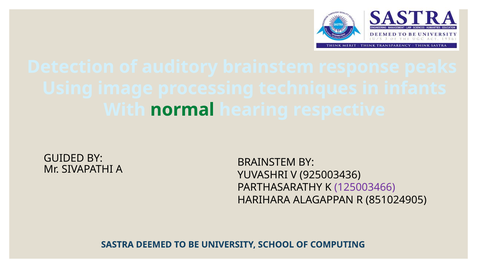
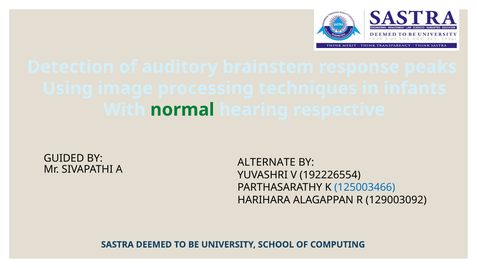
BRAINSTEM at (267, 163): BRAINSTEM -> ALTERNATE
925003436: 925003436 -> 192226554
125003466 colour: purple -> blue
851024905: 851024905 -> 129003092
